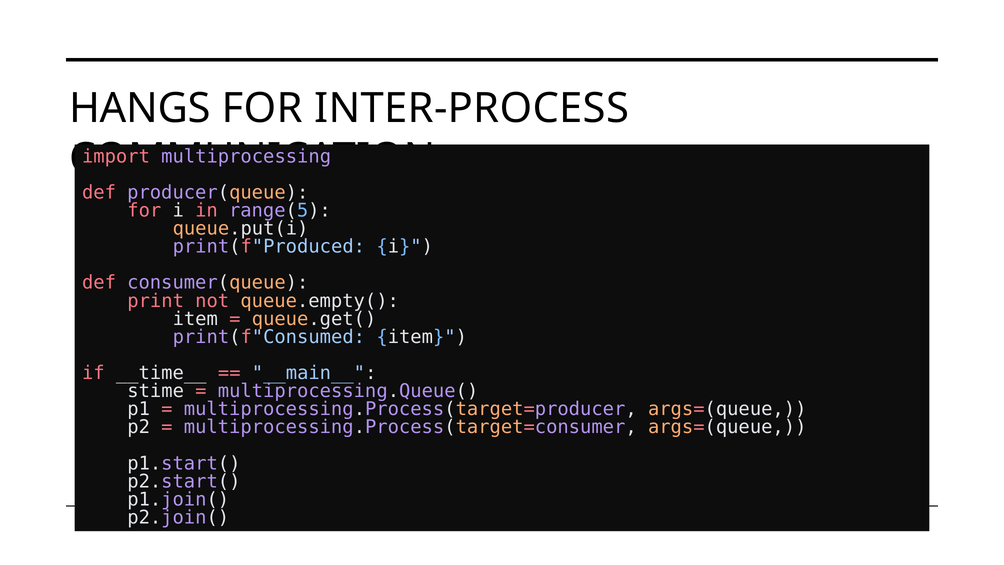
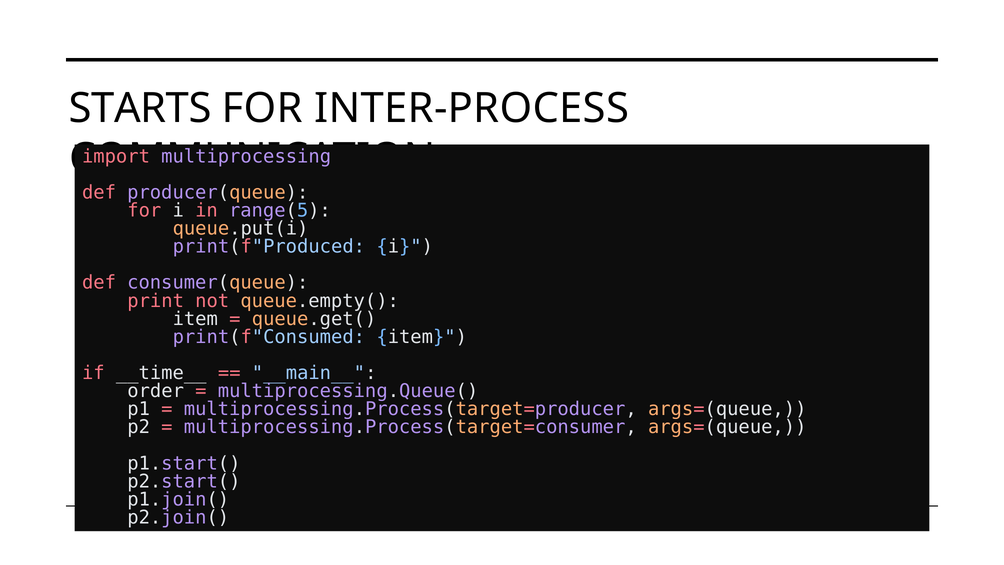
HANGS: HANGS -> STARTS
stime: stime -> order
